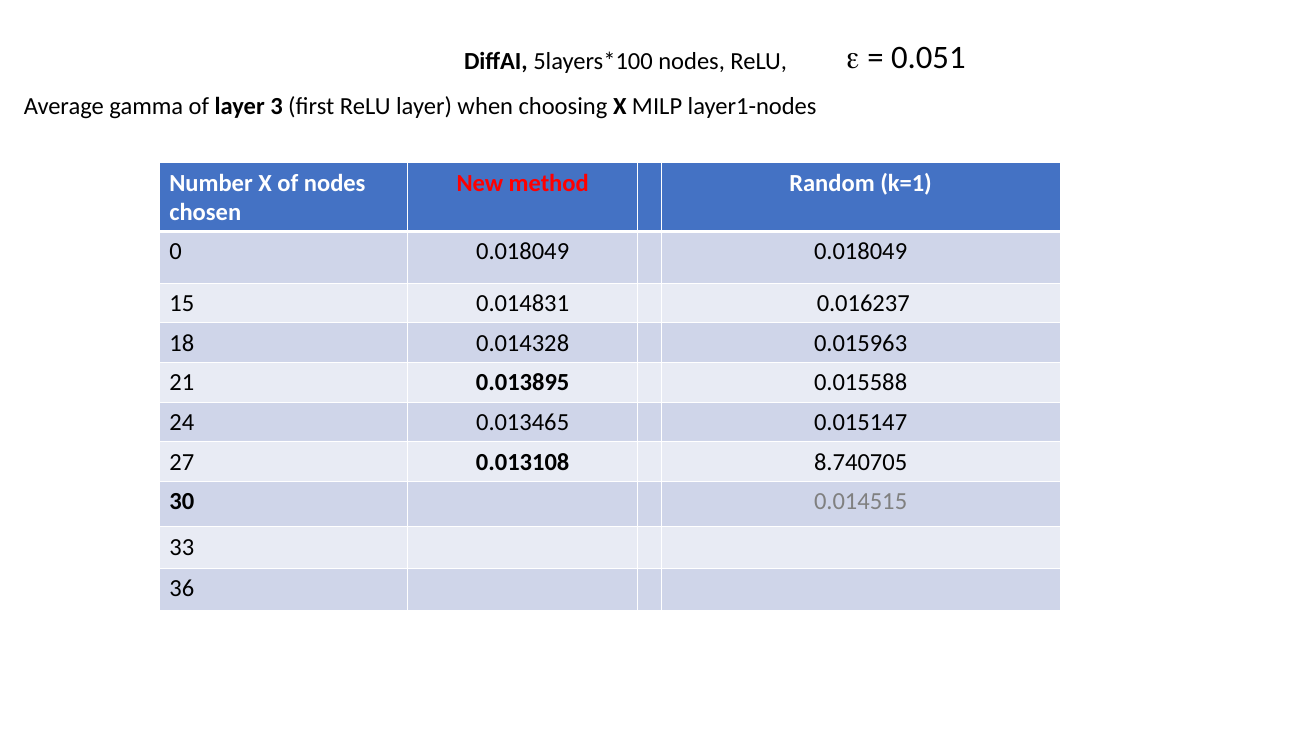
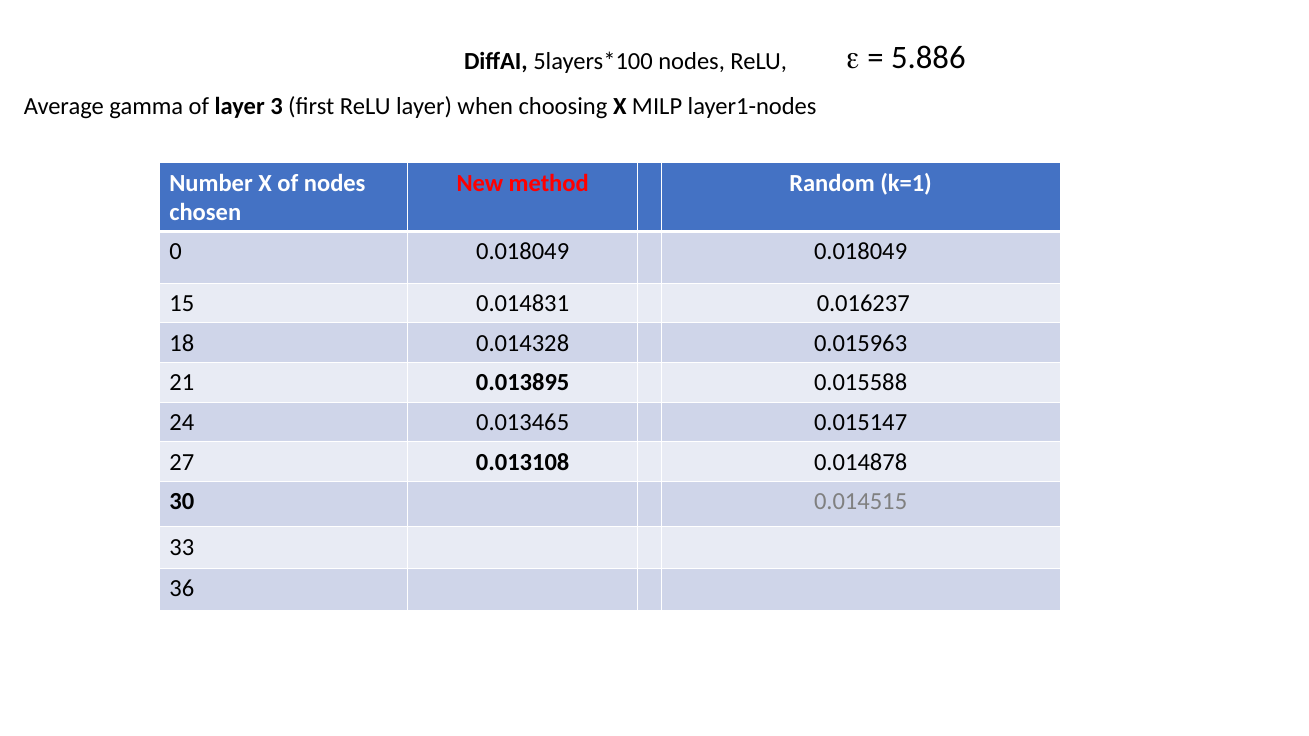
0.051: 0.051 -> 5.886
8.740705: 8.740705 -> 0.014878
